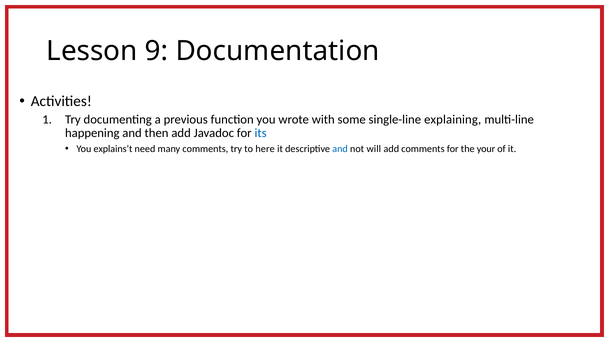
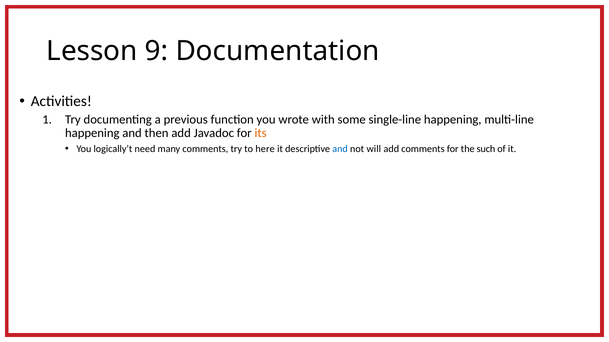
single-line explaining: explaining -> happening
its colour: blue -> orange
explains’t: explains’t -> logically’t
your: your -> such
